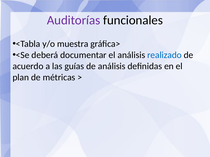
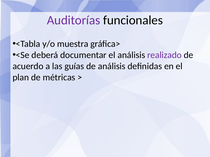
realizado colour: blue -> purple
